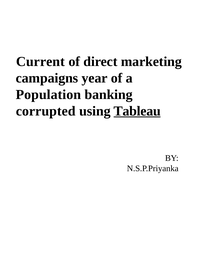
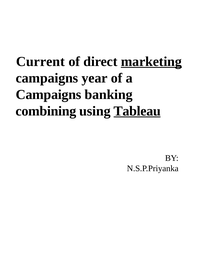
marketing underline: none -> present
Population at (48, 94): Population -> Campaigns
corrupted: corrupted -> combining
